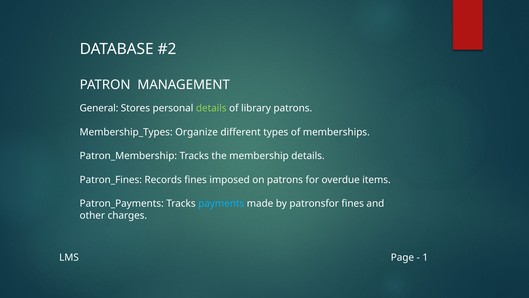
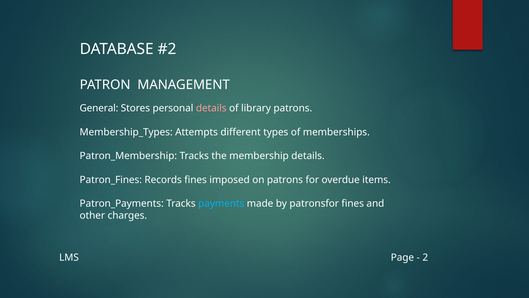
details at (211, 108) colour: light green -> pink
Organize: Organize -> Attempts
1: 1 -> 2
